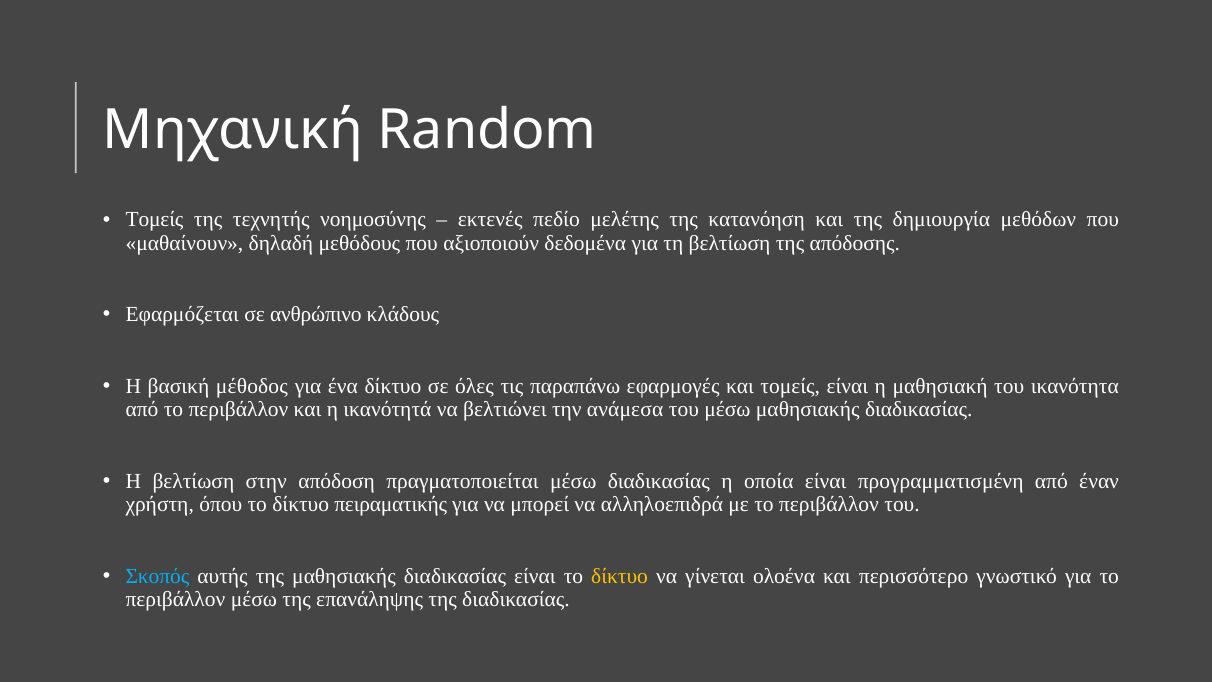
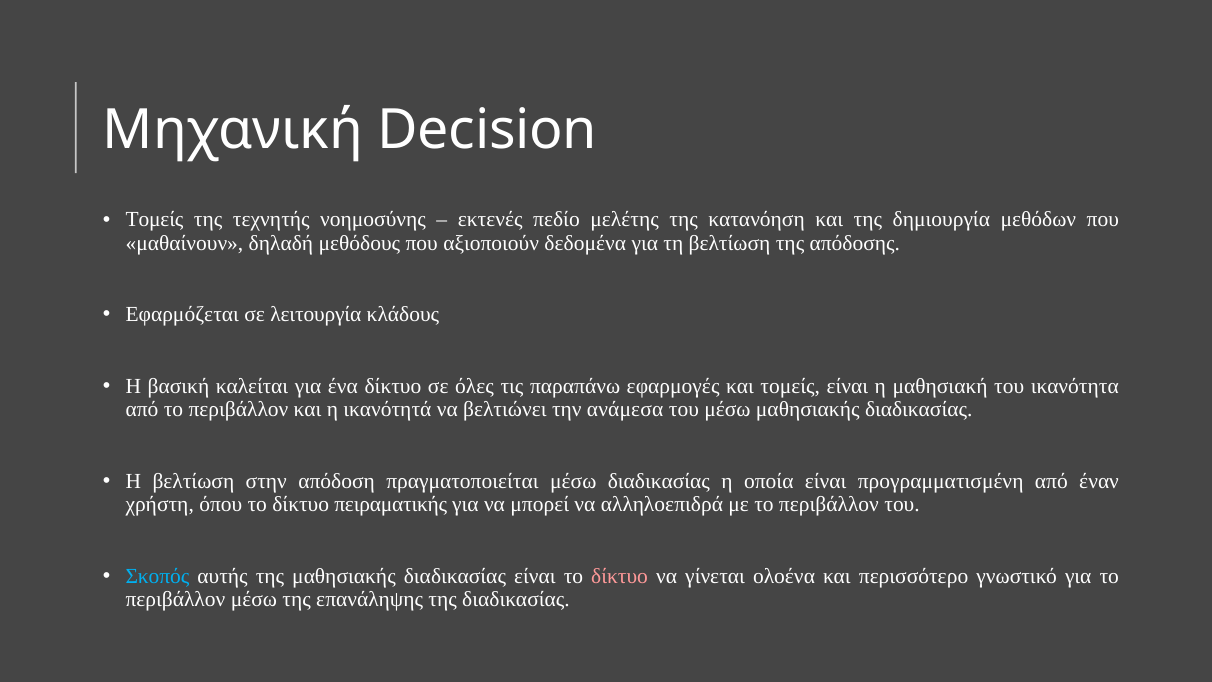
Random: Random -> Decision
ανθρώπινο: ανθρώπινο -> λειτουργία
μέθοδος: μέθοδος -> καλείται
δίκτυο at (620, 576) colour: yellow -> pink
